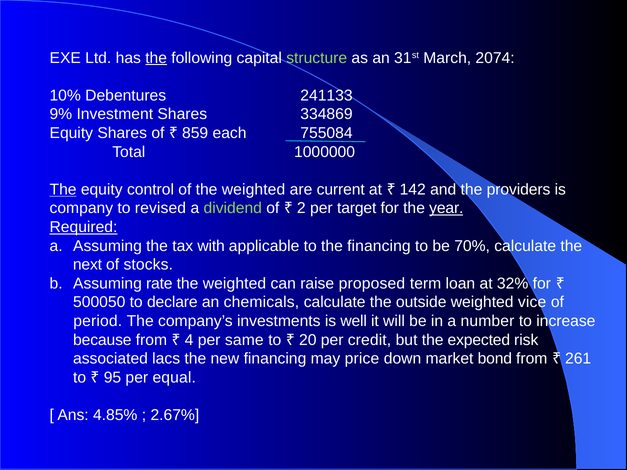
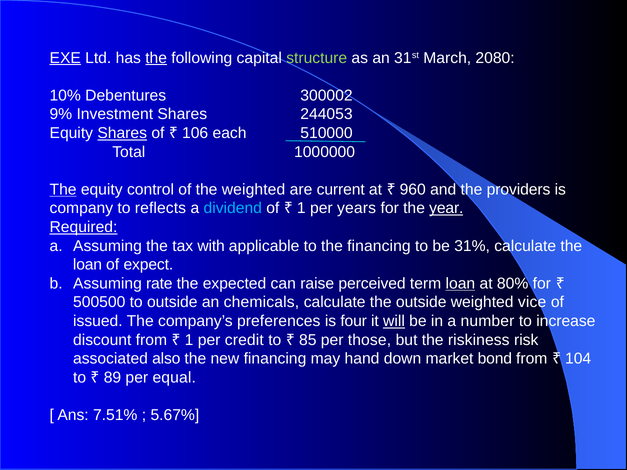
EXE underline: none -> present
2074: 2074 -> 2080
241133: 241133 -> 300002
334869: 334869 -> 244053
Shares at (122, 133) underline: none -> present
859: 859 -> 106
755084: 755084 -> 510000
142: 142 -> 960
revised: revised -> reflects
dividend colour: light green -> light blue
of 2: 2 -> 1
target: target -> years
70%: 70% -> 31%
next at (88, 265): next -> loan
stocks: stocks -> expect
weighted at (234, 284): weighted -> expected
proposed: proposed -> perceived
loan at (460, 284) underline: none -> present
32%: 32% -> 80%
500050: 500050 -> 500500
to declare: declare -> outside
period: period -> issued
investments: investments -> preferences
well: well -> four
will underline: none -> present
because: because -> discount
from 4: 4 -> 1
same: same -> credit
20: 20 -> 85
credit: credit -> those
expected: expected -> riskiness
lacs: lacs -> also
price: price -> hand
261: 261 -> 104
95: 95 -> 89
4.85%: 4.85% -> 7.51%
2.67%: 2.67% -> 5.67%
